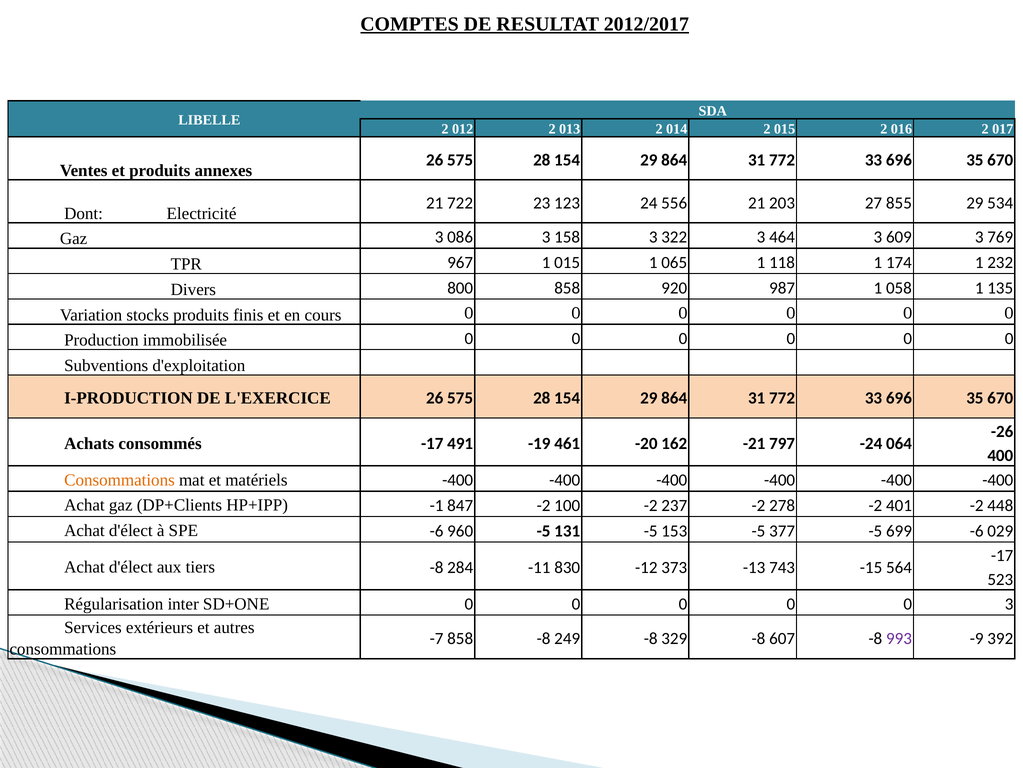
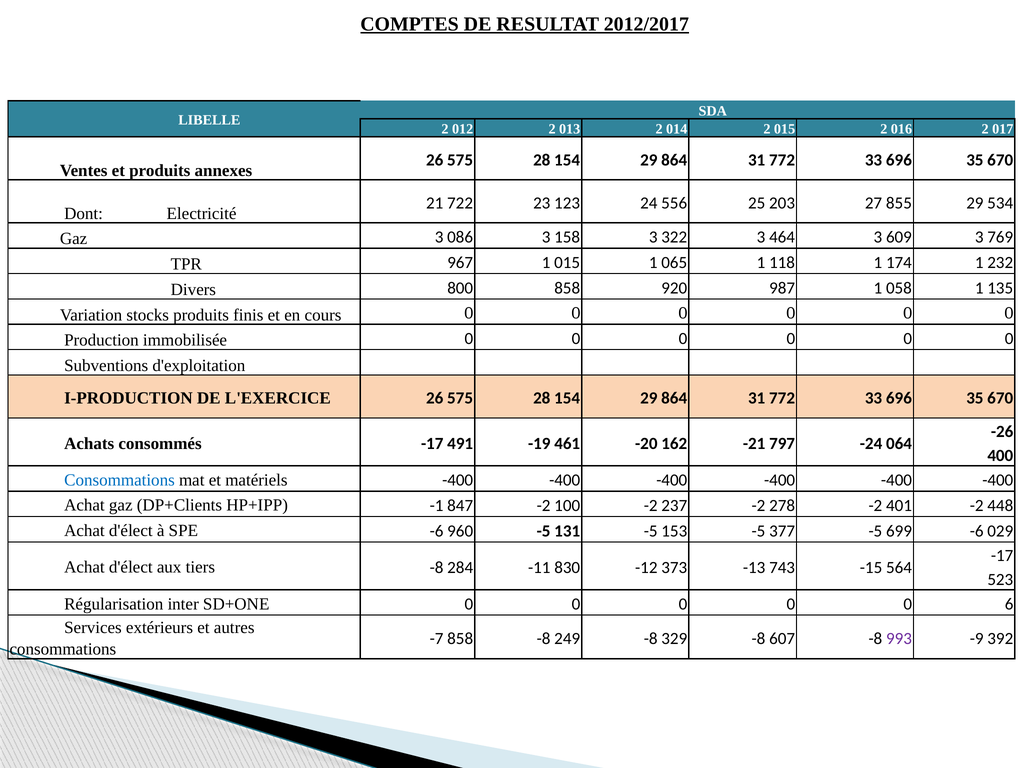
556 21: 21 -> 25
Consommations at (119, 480) colour: orange -> blue
0 3: 3 -> 6
